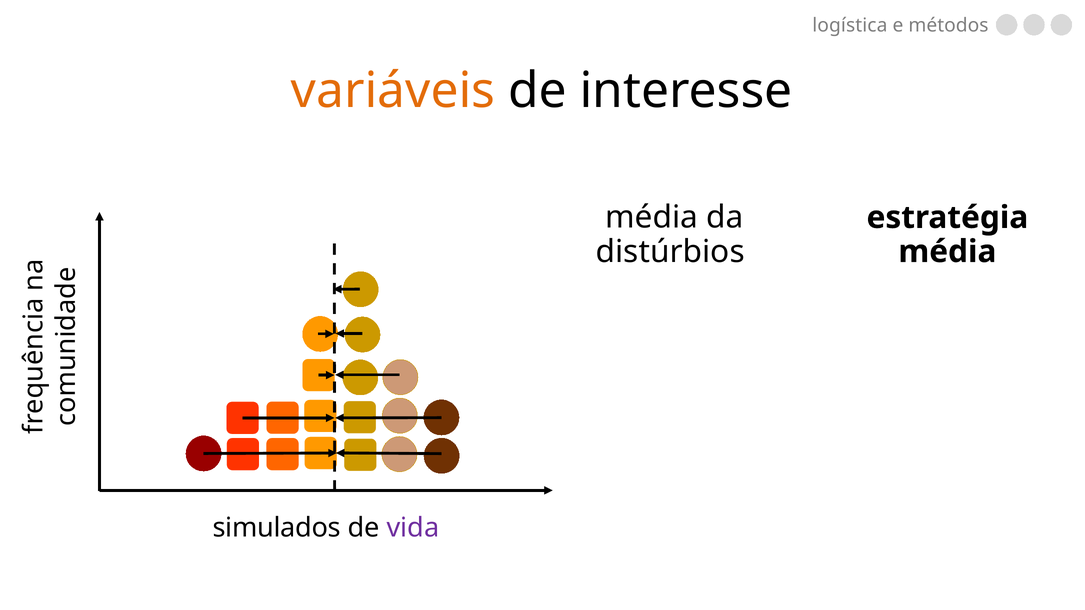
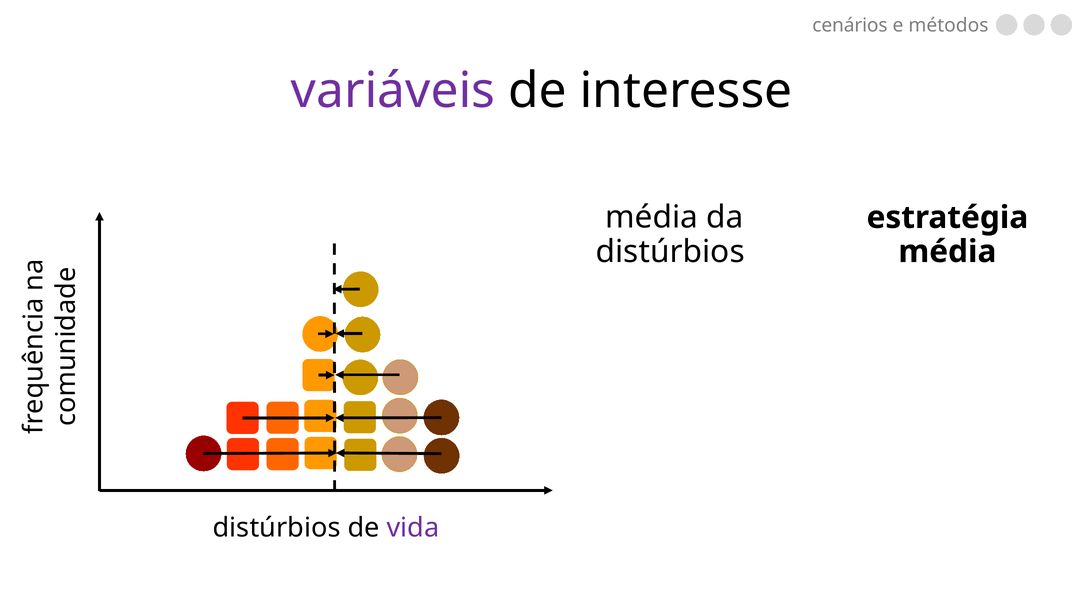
logística: logística -> cenários
variáveis colour: orange -> purple
simulados at (277, 528): simulados -> distúrbios
